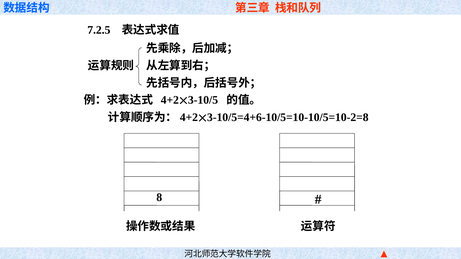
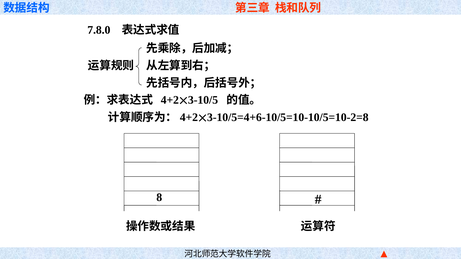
7.2.5: 7.2.5 -> 7.8.0
